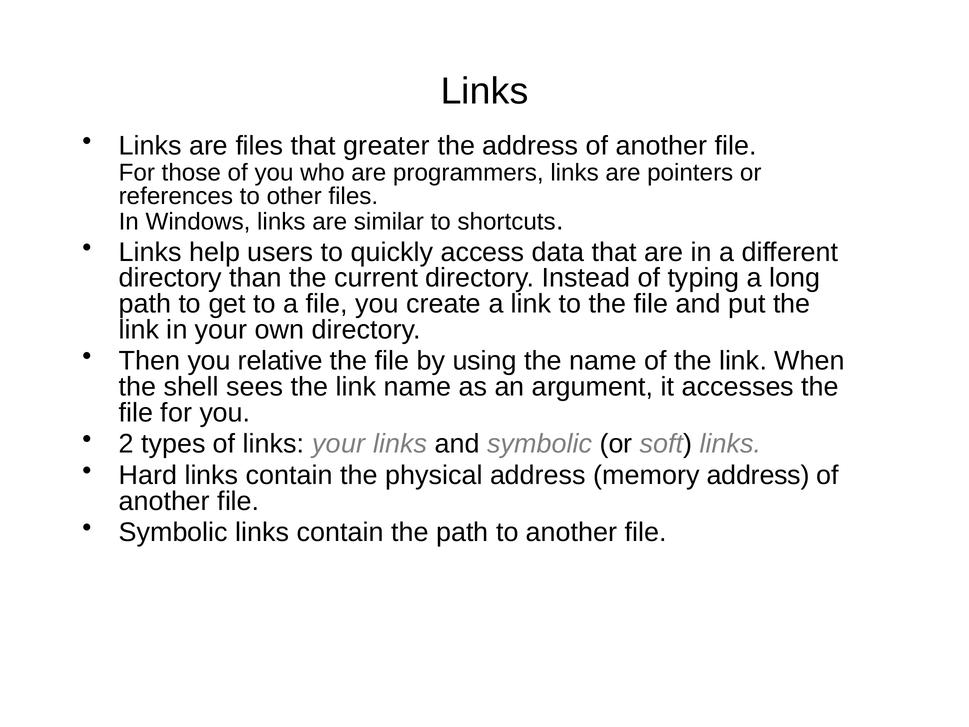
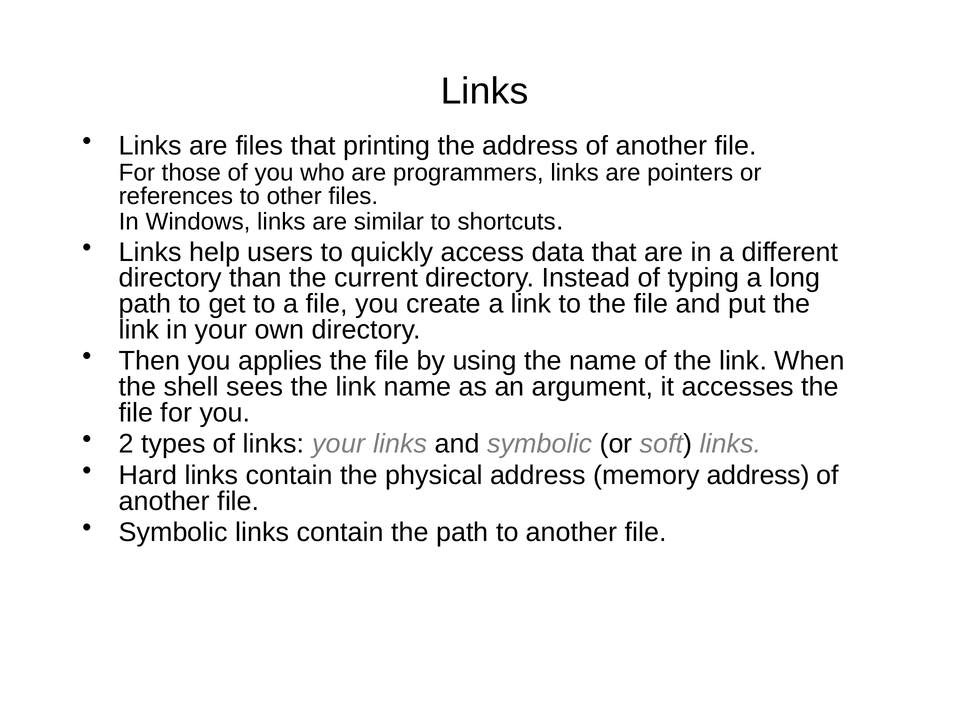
greater: greater -> printing
relative: relative -> applies
